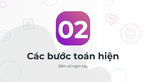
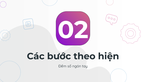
toán: toán -> theo
